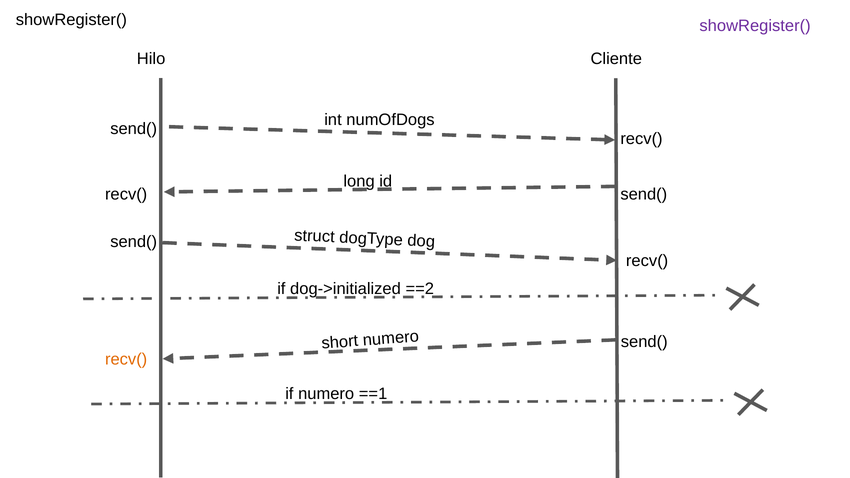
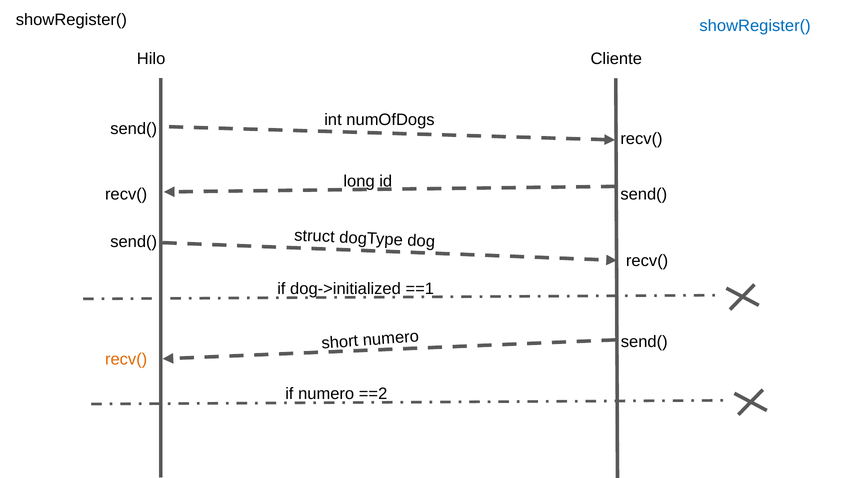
showRegister( at (755, 26) colour: purple -> blue
==2: ==2 -> ==1
==1: ==1 -> ==2
